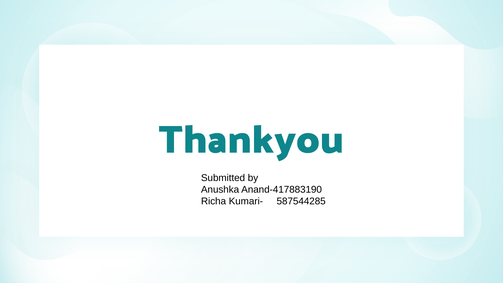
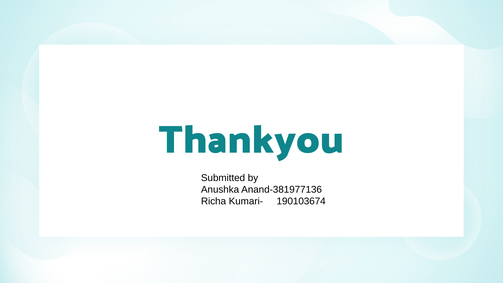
Anand-417883190: Anand-417883190 -> Anand-381977136
587544285: 587544285 -> 190103674
